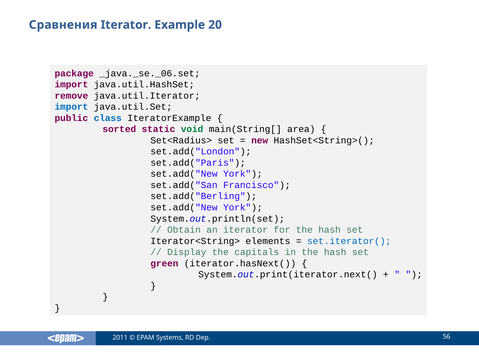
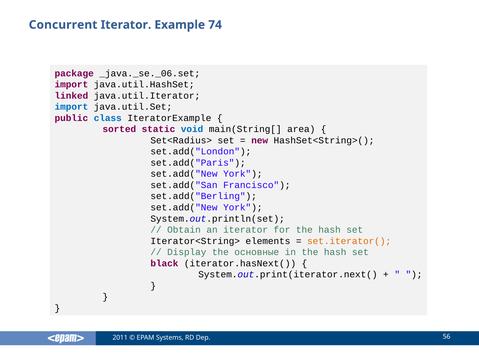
Сравнения: Сравнения -> Concurrent
20: 20 -> 74
remove: remove -> linked
void colour: green -> blue
set.iterator( colour: blue -> orange
capitals: capitals -> основные
green: green -> black
